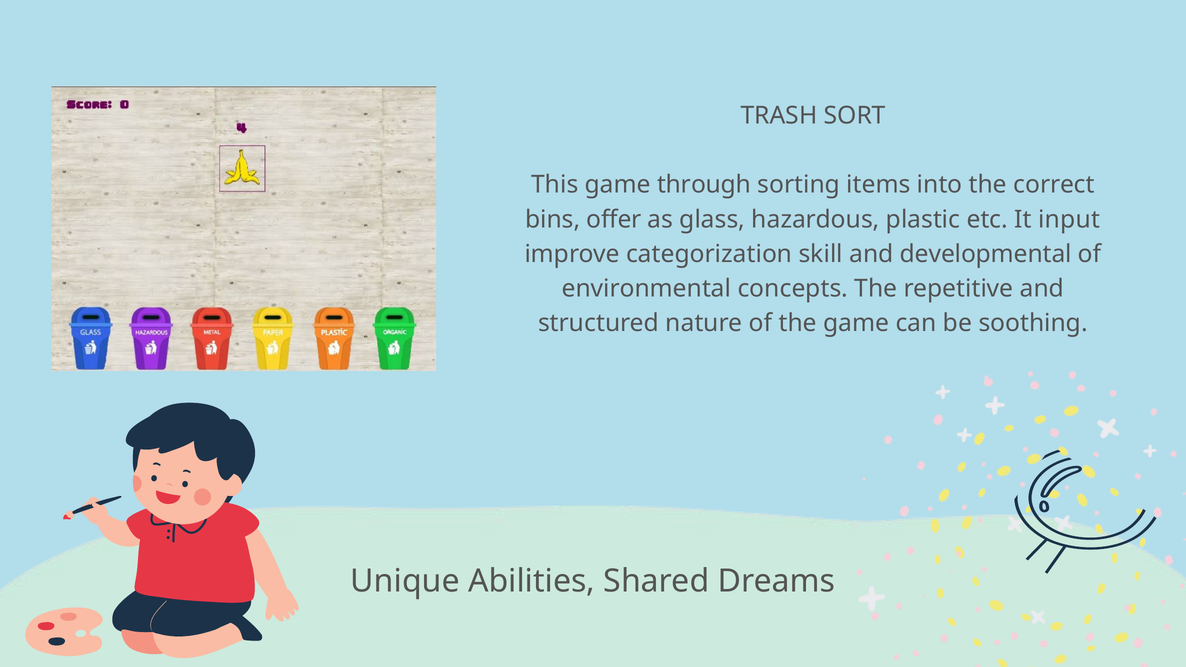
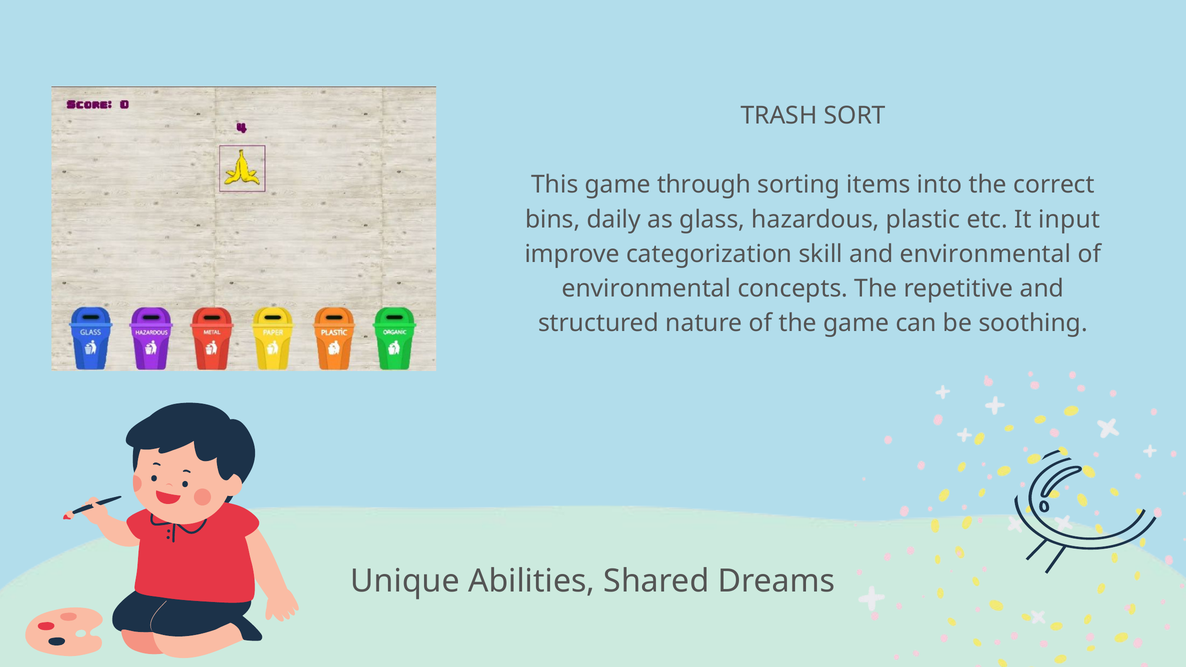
offer: offer -> daily
and developmental: developmental -> environmental
